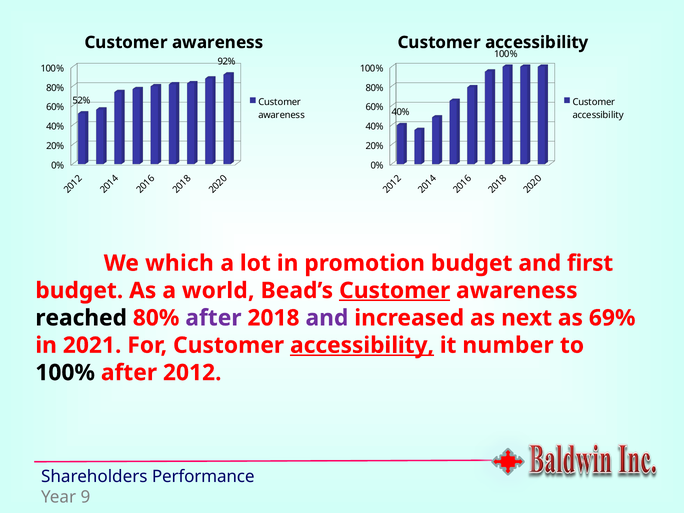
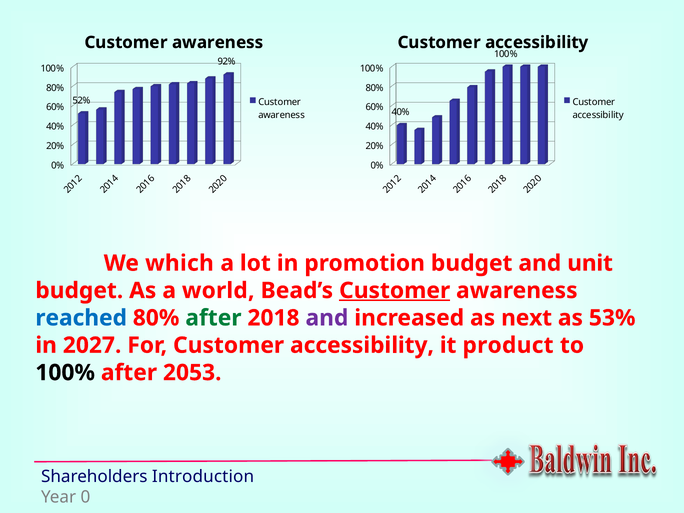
first: first -> unit
reached colour: black -> blue
after at (213, 318) colour: purple -> green
69%: 69% -> 53%
2021: 2021 -> 2027
accessibility at (362, 345) underline: present -> none
number: number -> product
2012: 2012 -> 2053
Performance: Performance -> Introduction
Year 9: 9 -> 0
